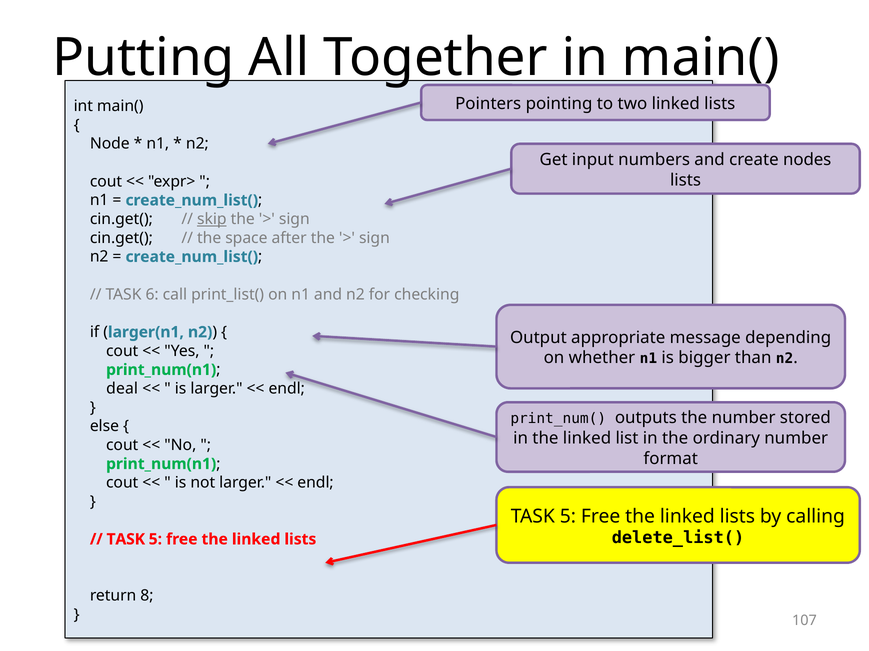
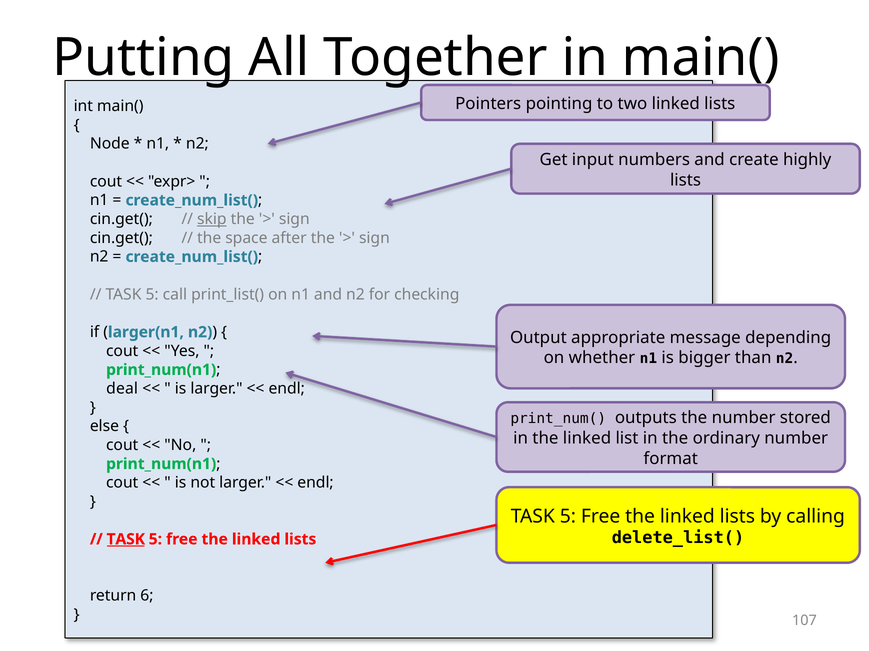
nodes: nodes -> highly
6 at (152, 295): 6 -> 5
TASK at (126, 540) underline: none -> present
8: 8 -> 6
